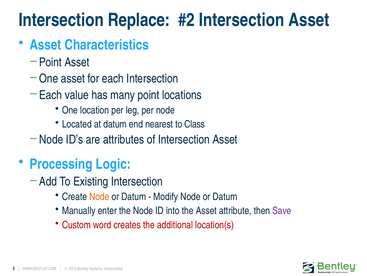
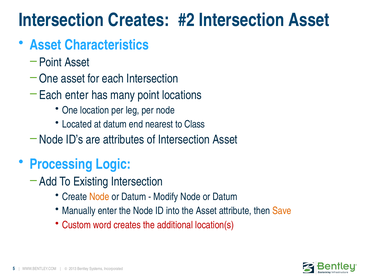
Intersection Replace: Replace -> Creates
Each value: value -> enter
Save colour: purple -> orange
